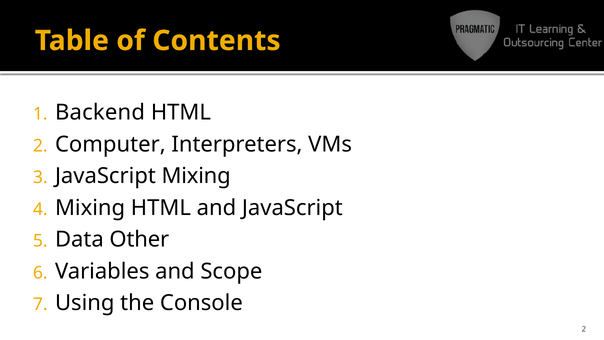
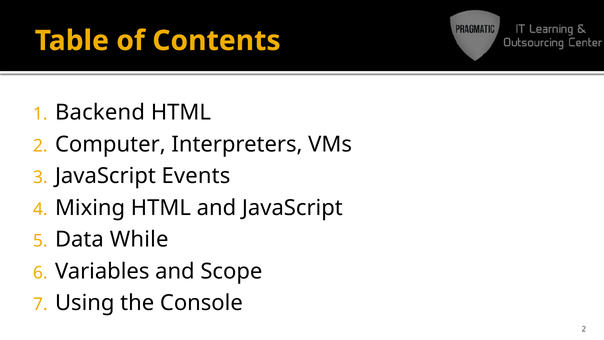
JavaScript Mixing: Mixing -> Events
Other: Other -> While
